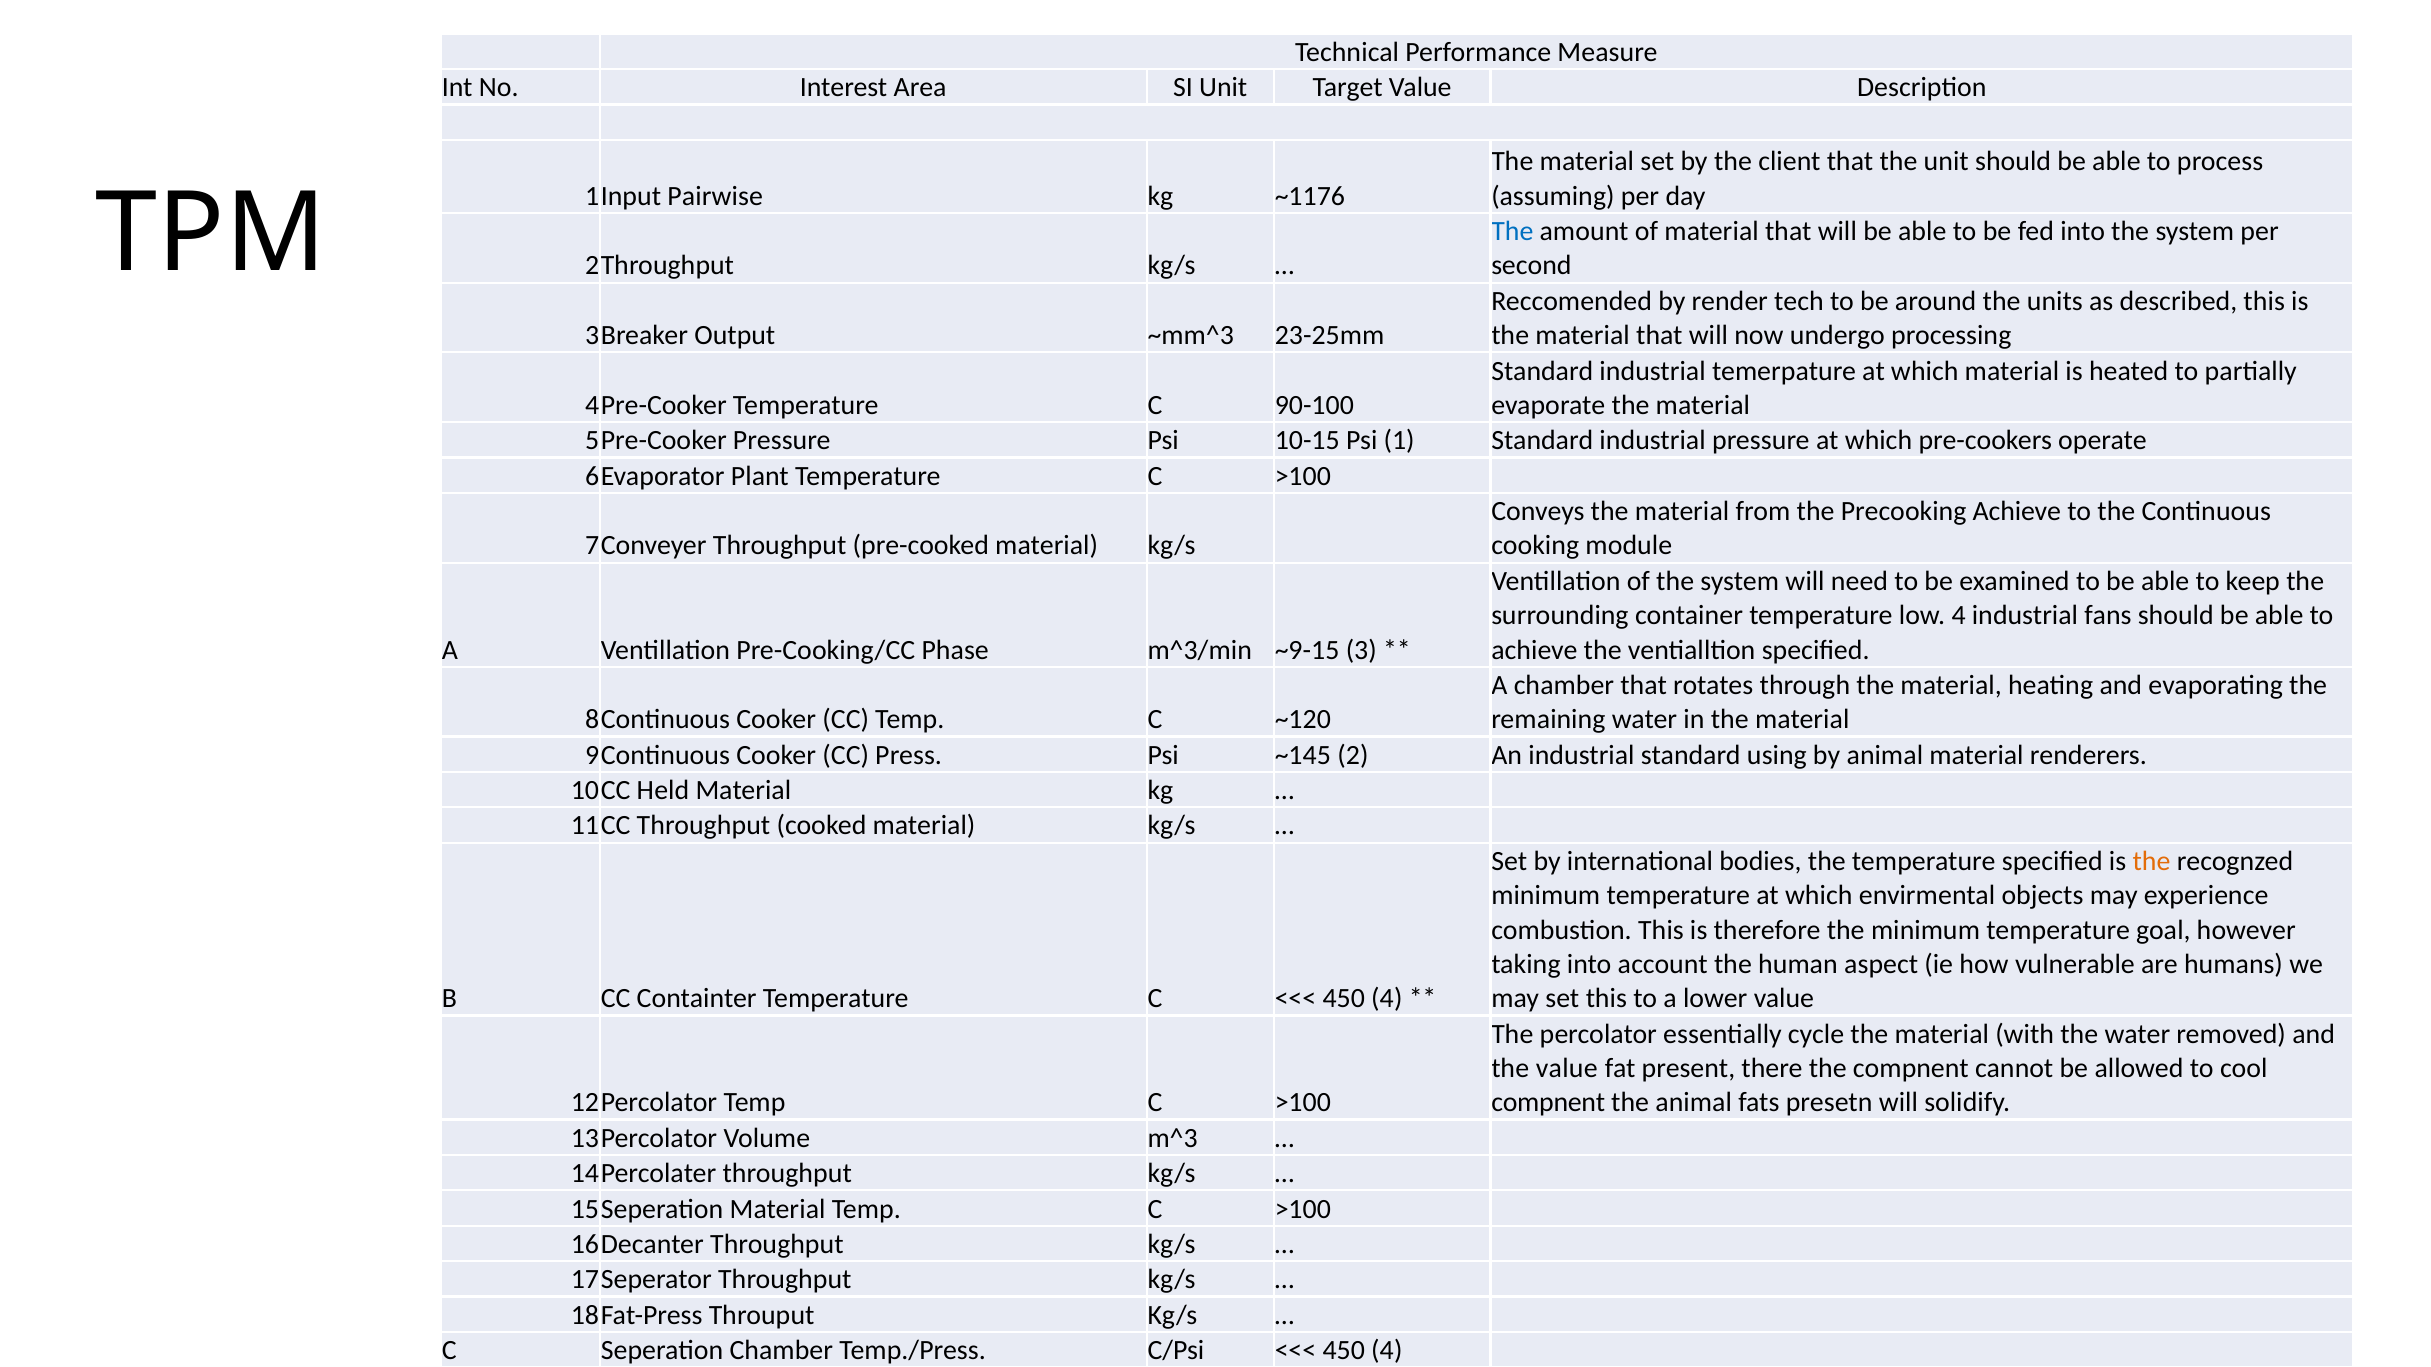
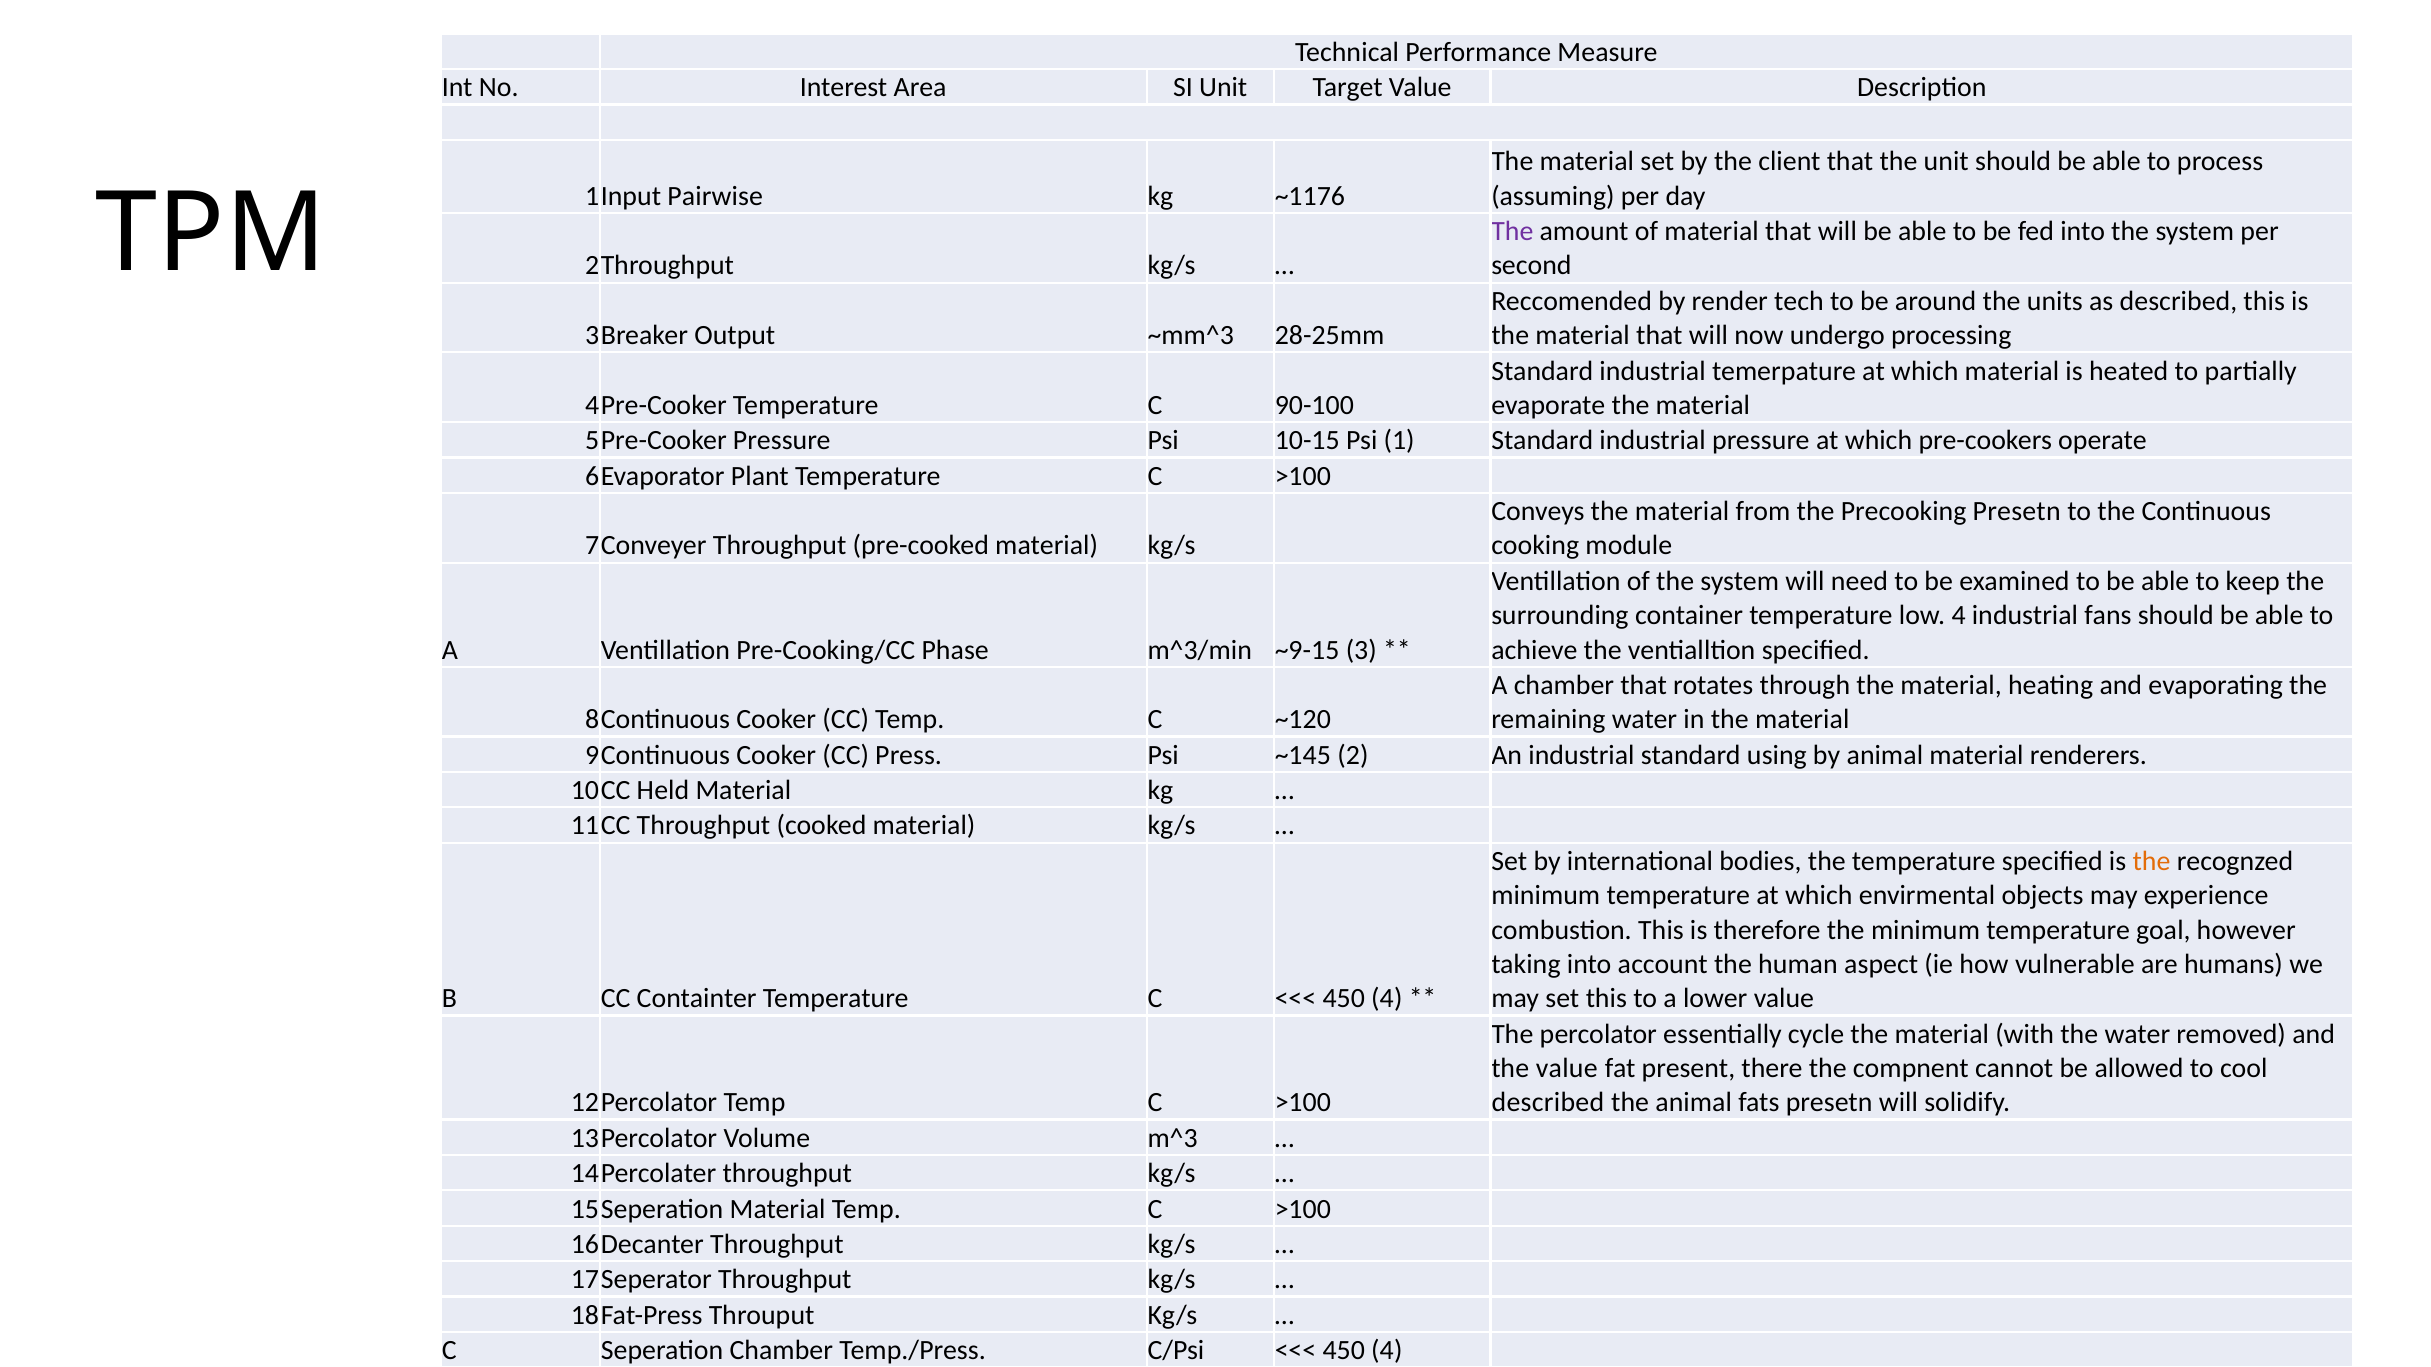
The at (1512, 231) colour: blue -> purple
23-25mm: 23-25mm -> 28-25mm
Precooking Achieve: Achieve -> Presetn
compnent at (1548, 1103): compnent -> described
